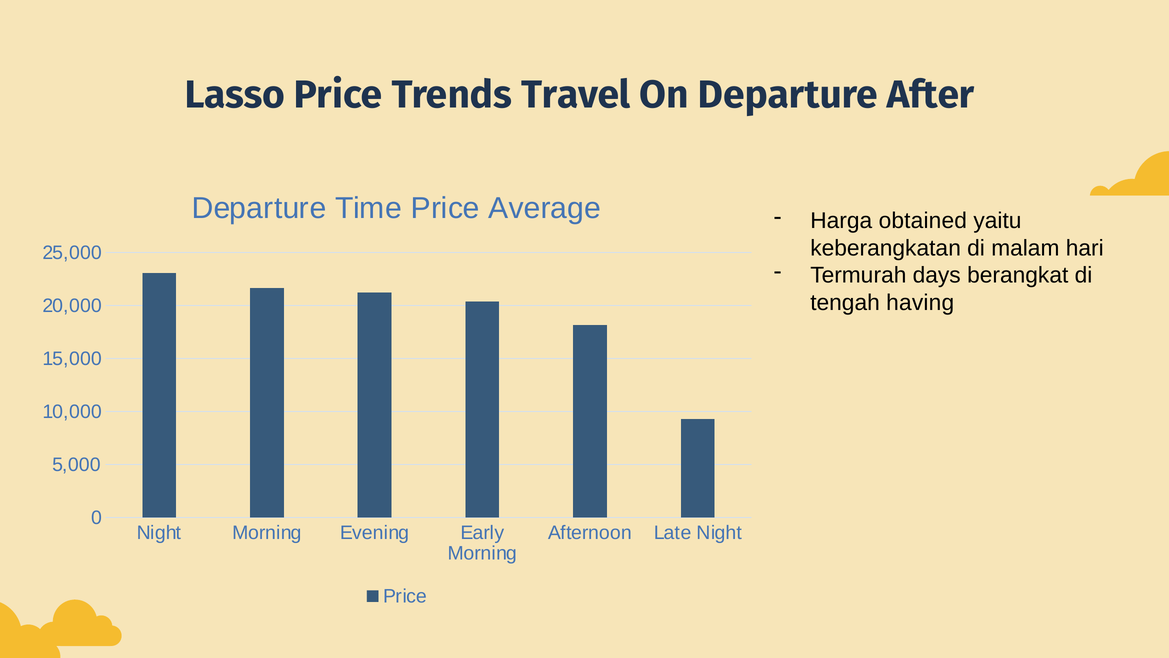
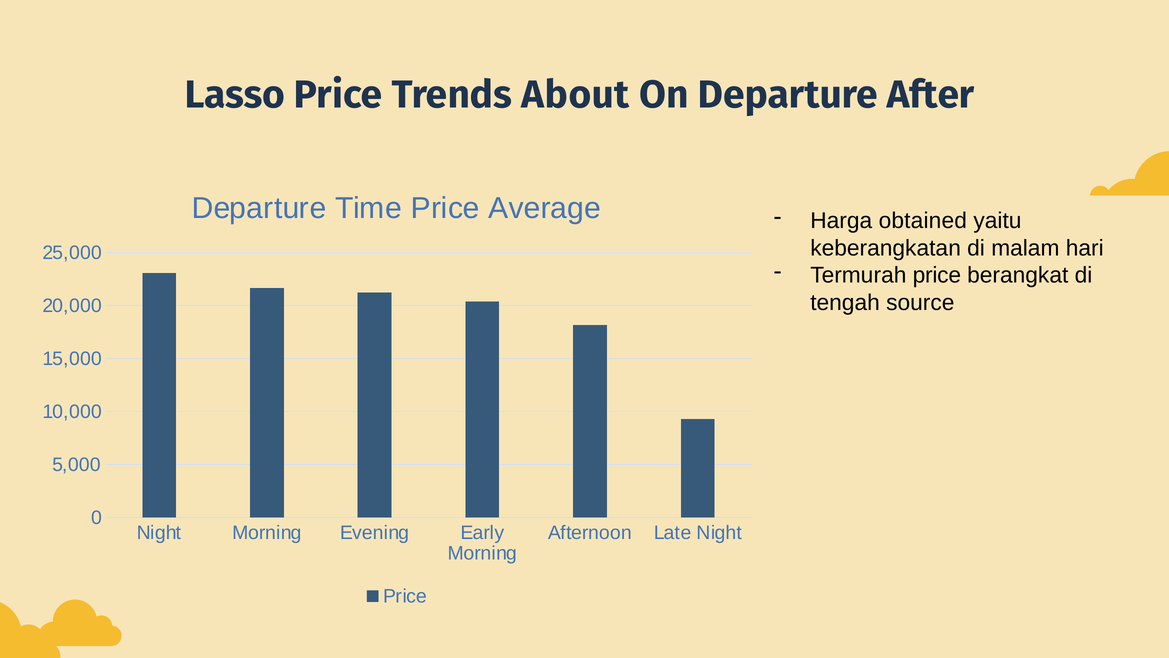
Travel: Travel -> About
Termurah days: days -> price
having: having -> source
